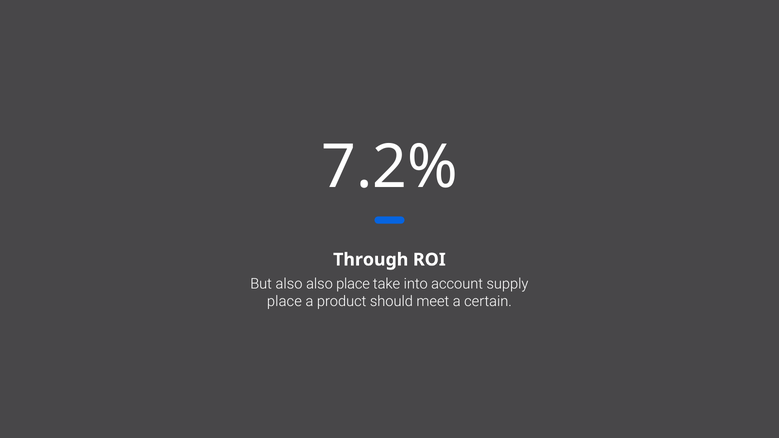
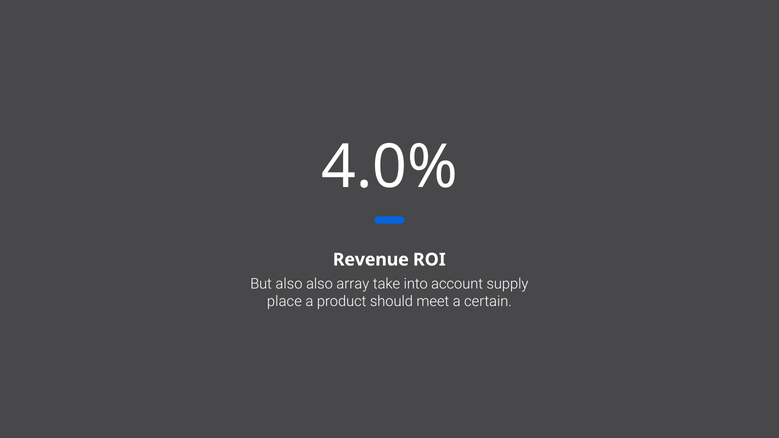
7.2%: 7.2% -> 4.0%
Through: Through -> Revenue
also place: place -> array
